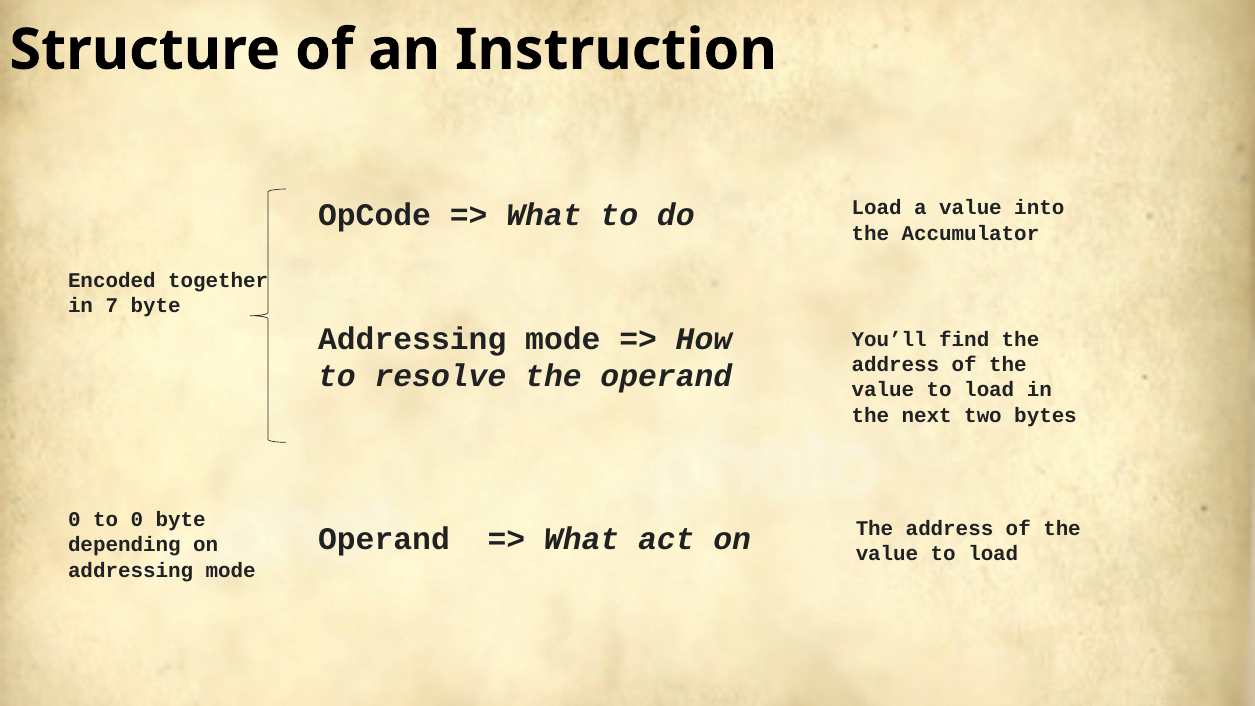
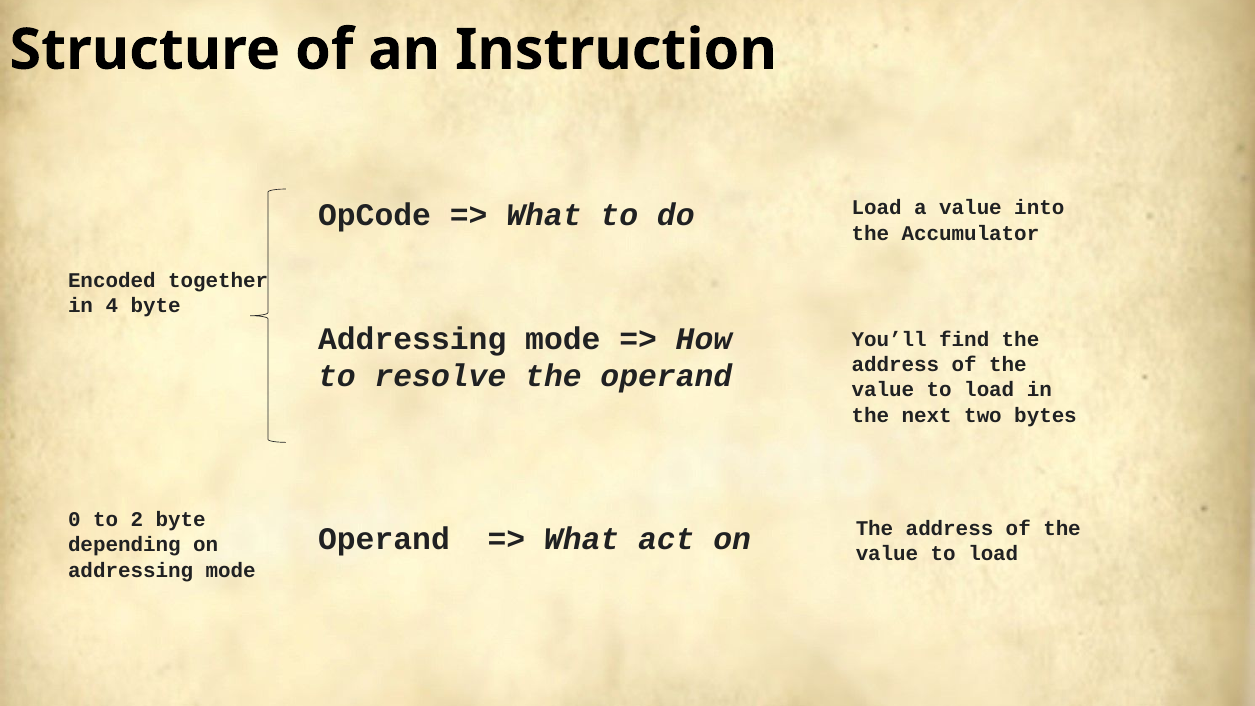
7: 7 -> 4
to 0: 0 -> 2
